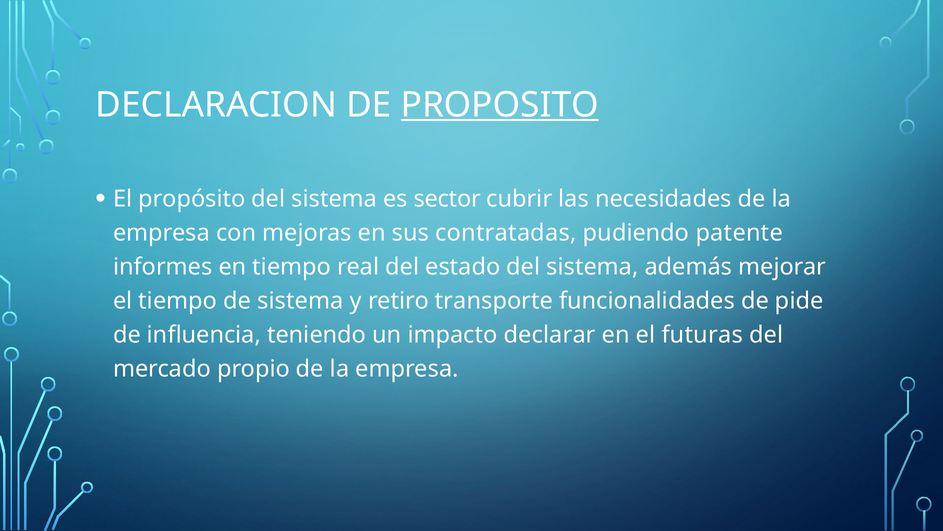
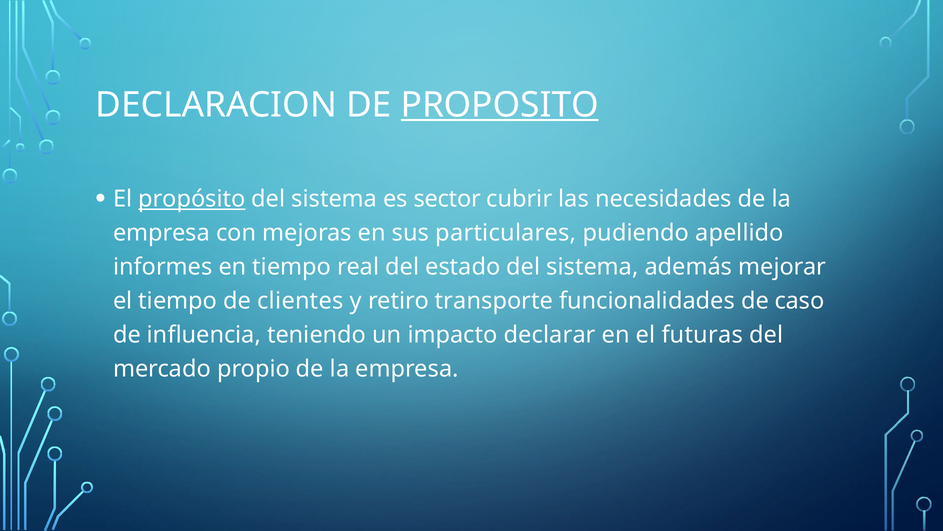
propósito underline: none -> present
contratadas: contratadas -> particulares
patente: patente -> apellido
de sistema: sistema -> clientes
pide: pide -> caso
